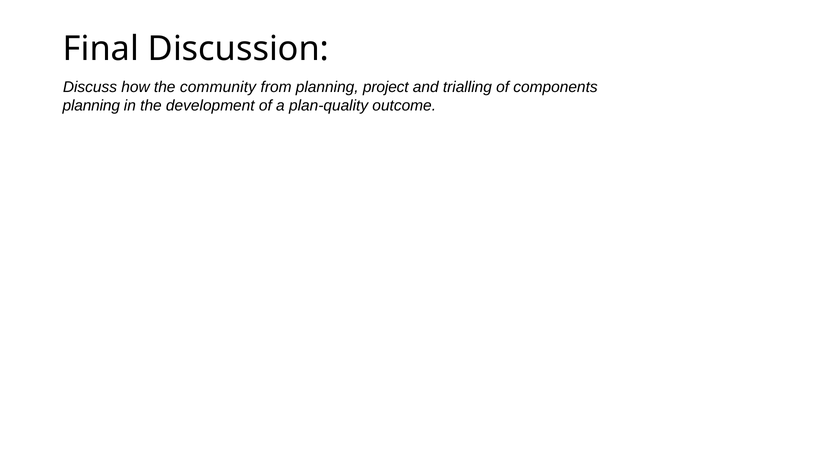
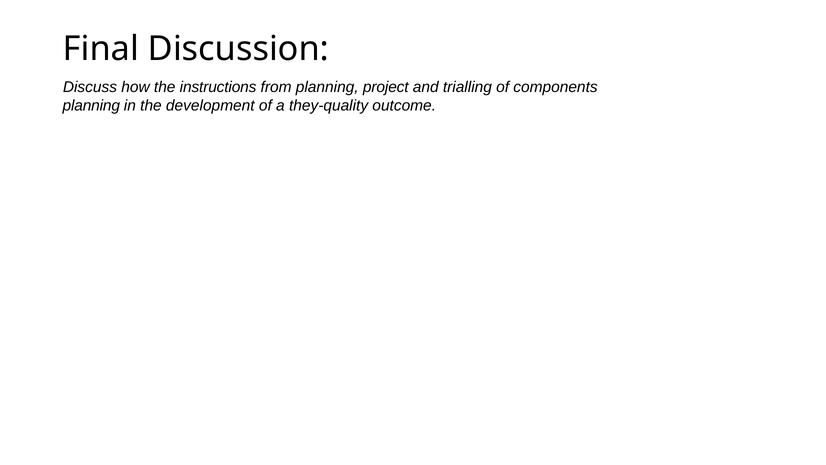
community: community -> instructions
plan-quality: plan-quality -> they-quality
